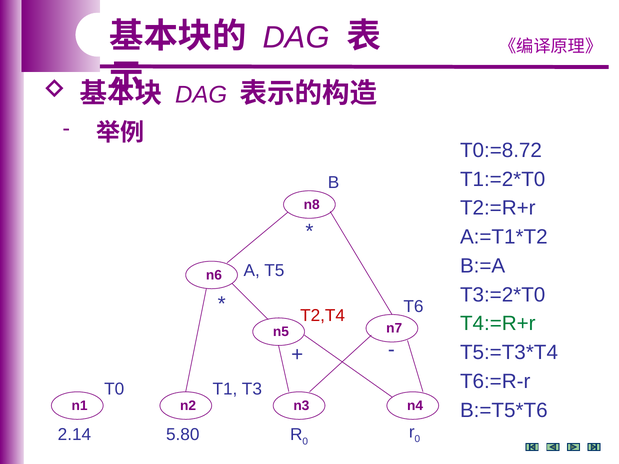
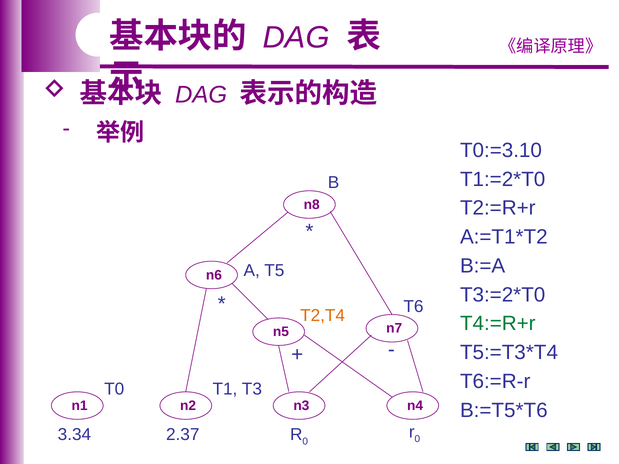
T0:=8.72: T0:=8.72 -> T0:=3.10
T2,T4 colour: red -> orange
2.14: 2.14 -> 3.34
5.80: 5.80 -> 2.37
